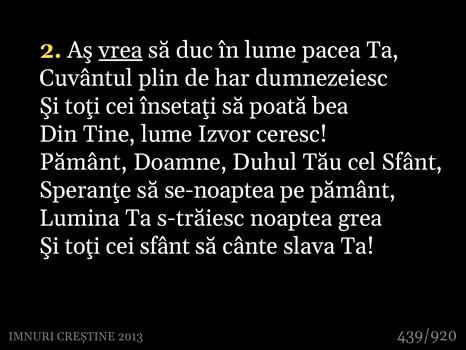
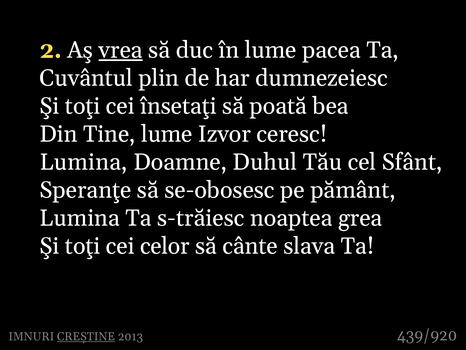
Pământ at (84, 162): Pământ -> Lumina
se-noaptea: se-noaptea -> se-obosesc
cei sfânt: sfânt -> celor
CREȘTINE underline: none -> present
